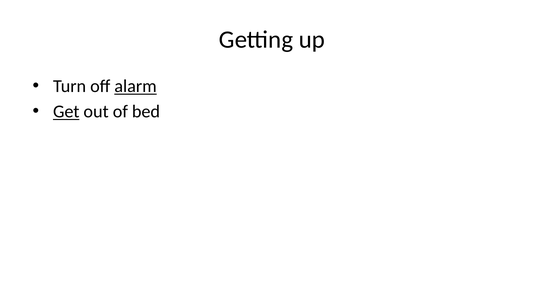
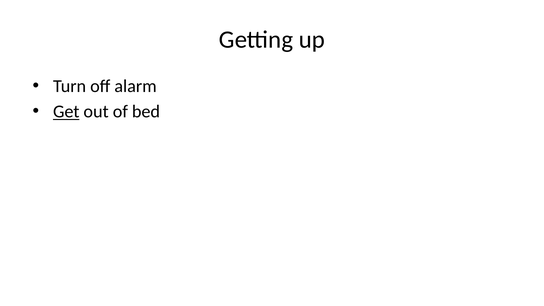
alarm underline: present -> none
